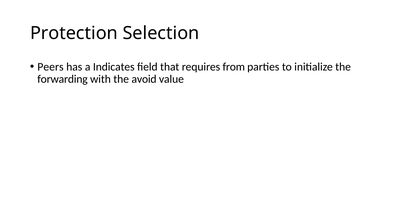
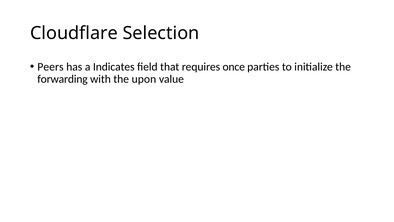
Protection: Protection -> Cloudflare
from: from -> once
avoid: avoid -> upon
